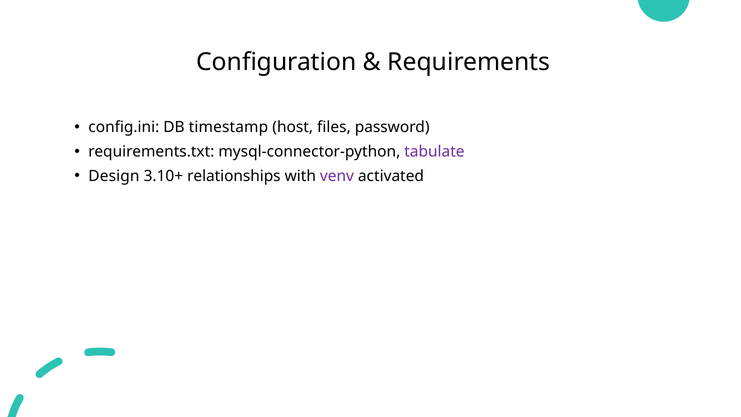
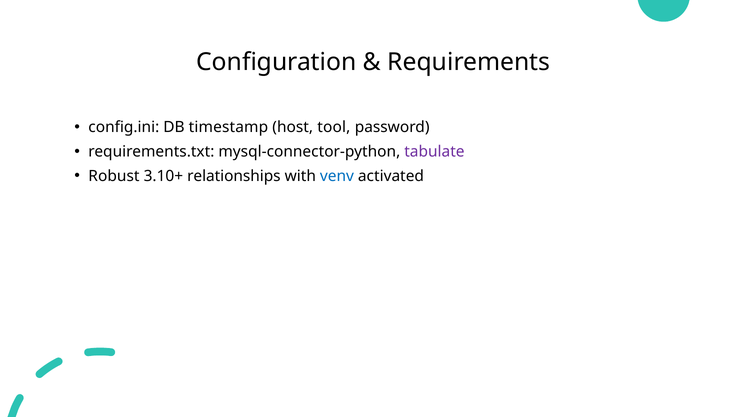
files: files -> tool
Design: Design -> Robust
venv colour: purple -> blue
